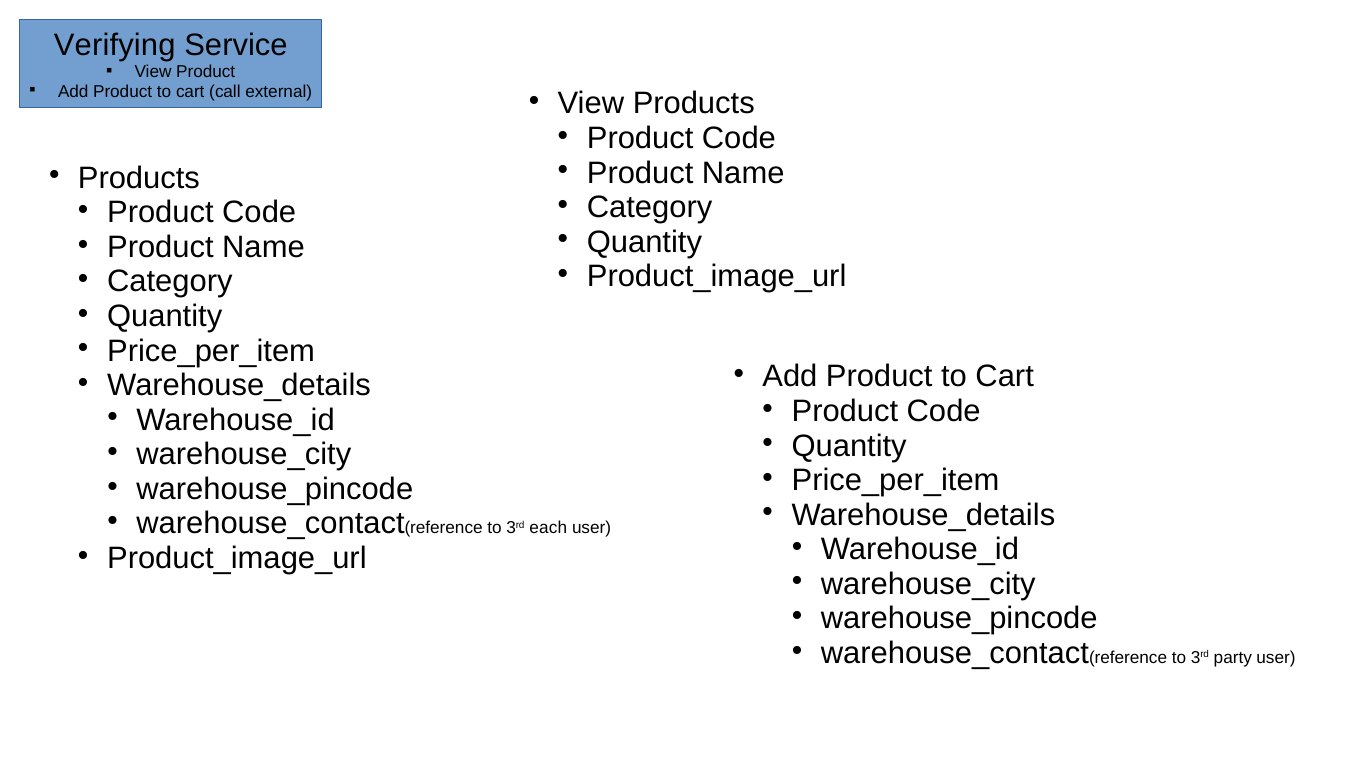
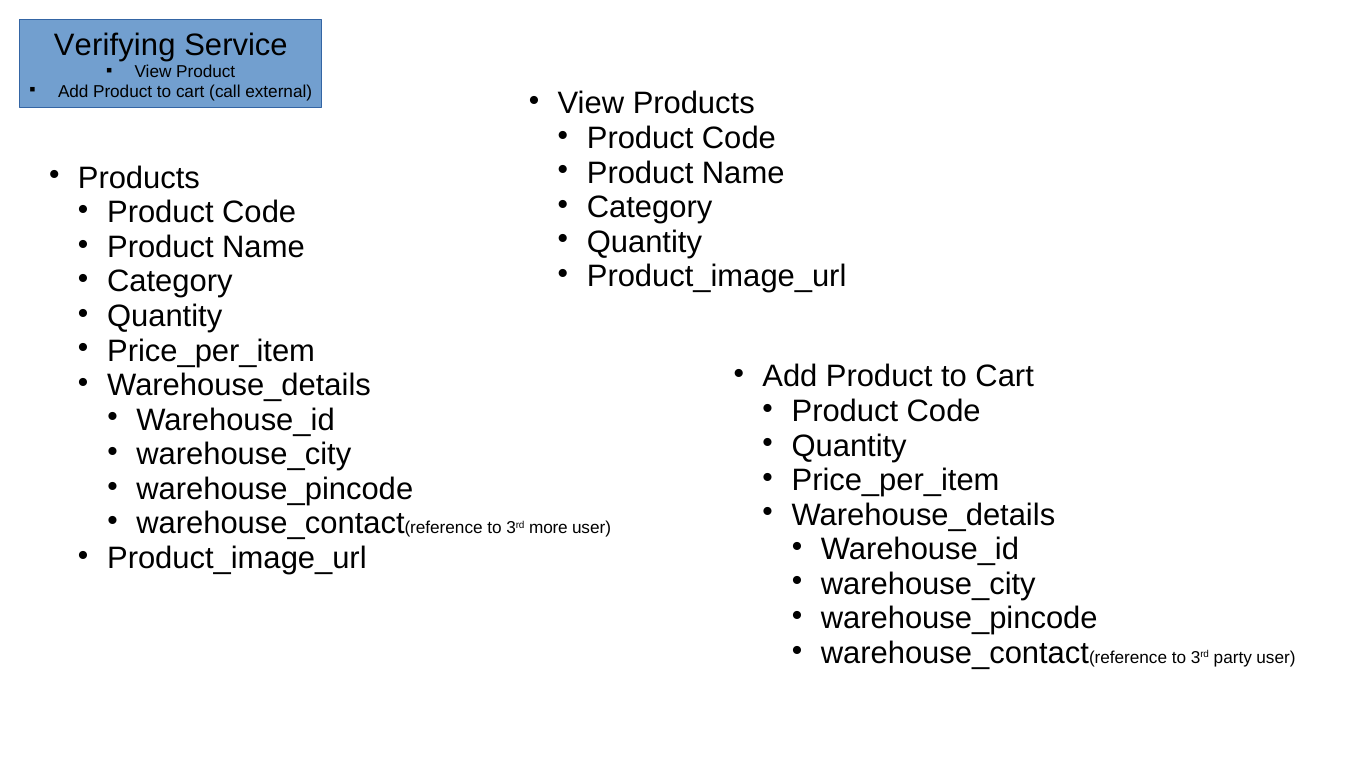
each: each -> more
